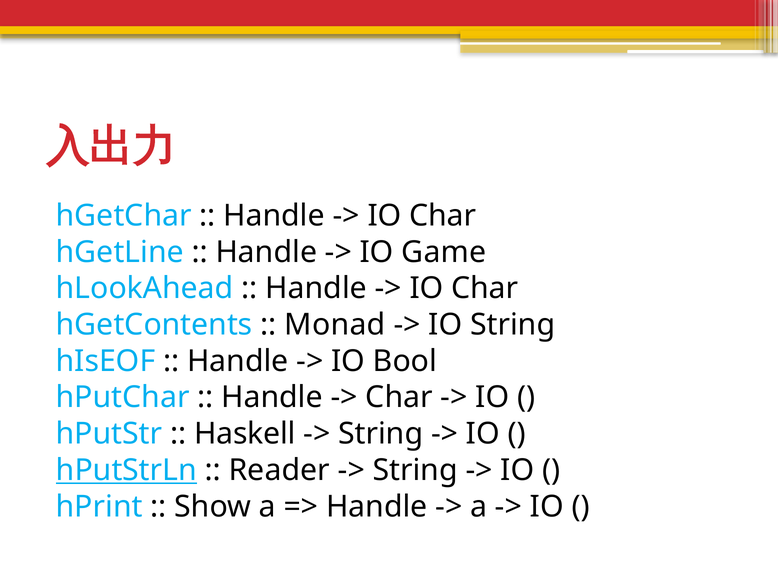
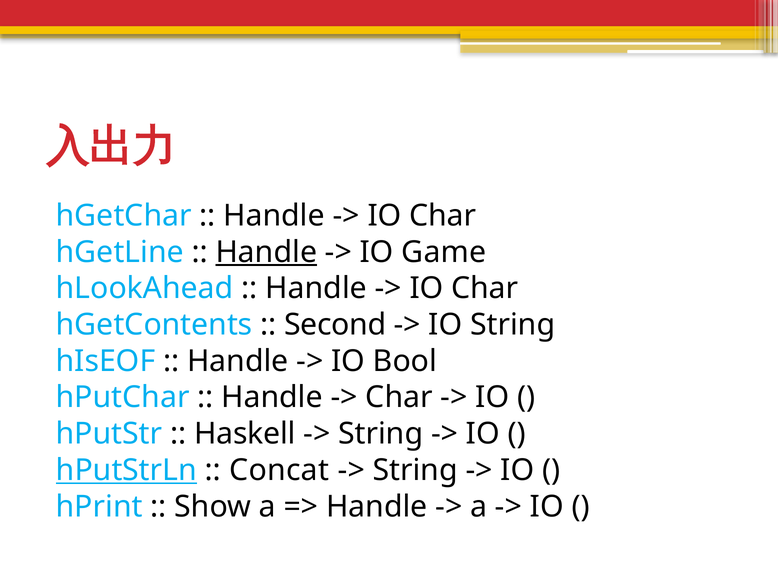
Handle at (266, 252) underline: none -> present
Monad: Monad -> Second
Reader: Reader -> Concat
